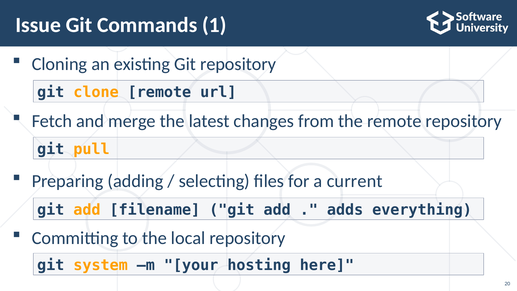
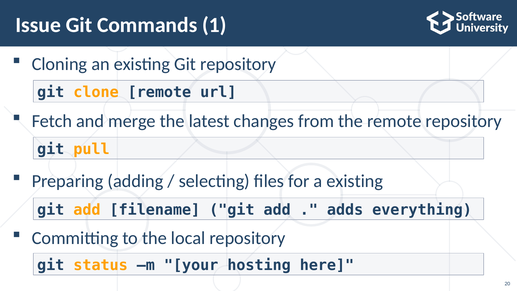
a current: current -> existing
system: system -> status
